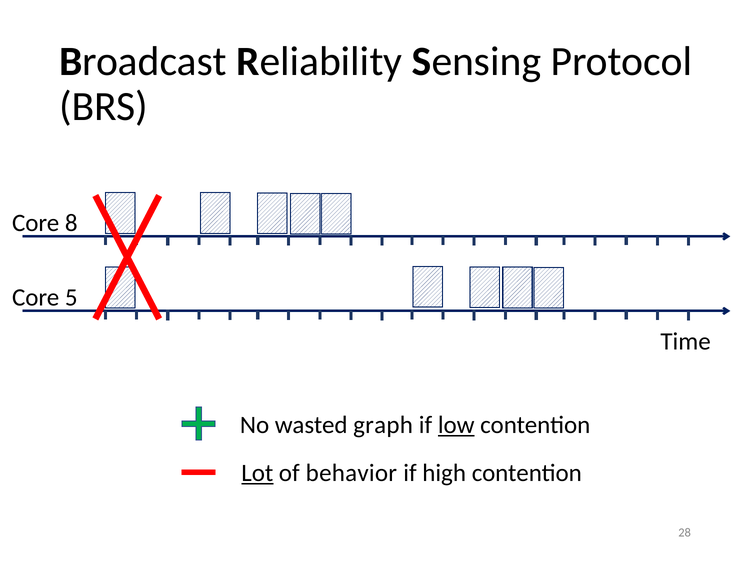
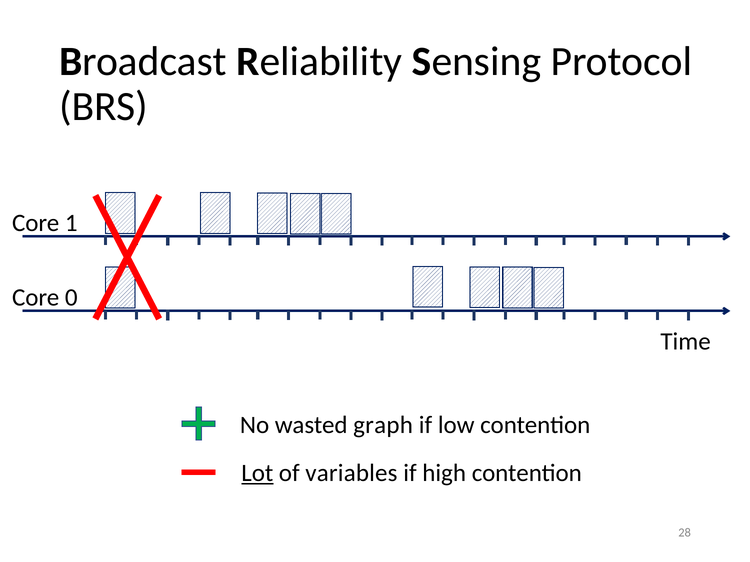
8: 8 -> 1
5: 5 -> 0
low underline: present -> none
behavior: behavior -> variables
